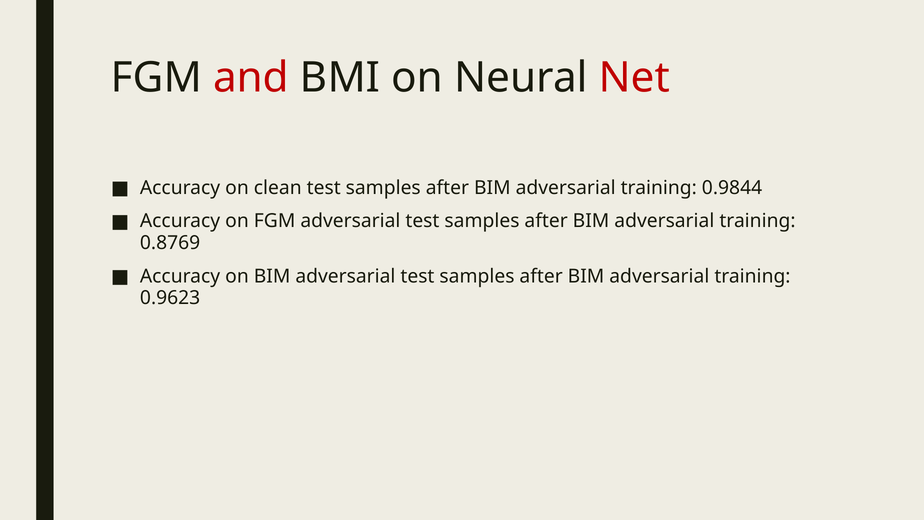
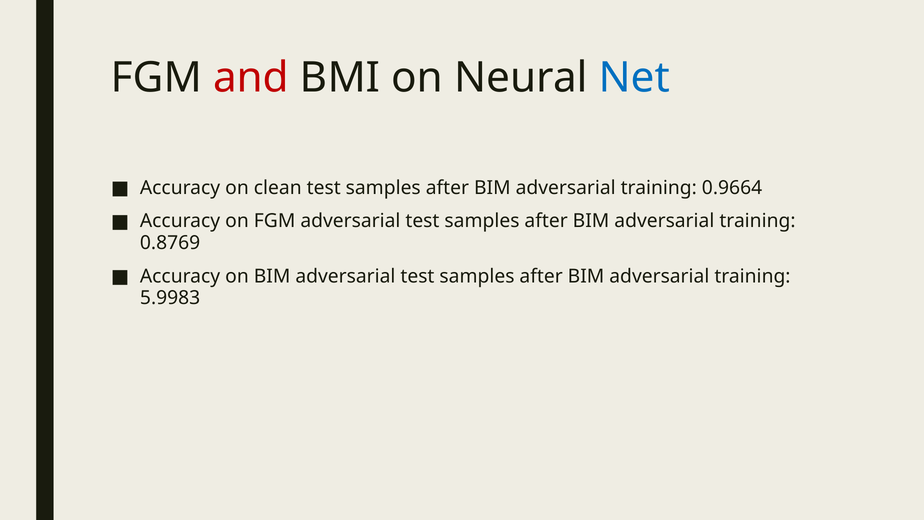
Net colour: red -> blue
0.9844: 0.9844 -> 0.9664
0.9623: 0.9623 -> 5.9983
